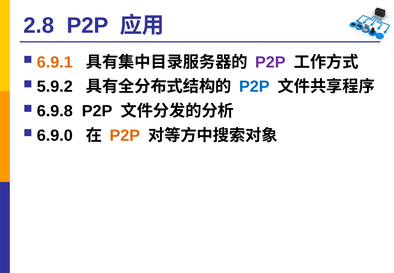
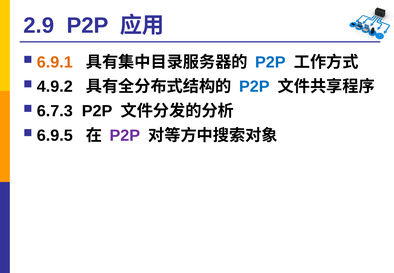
2.8: 2.8 -> 2.9
P2P at (270, 62) colour: purple -> blue
5.9.2: 5.9.2 -> 4.9.2
6.9.8: 6.9.8 -> 6.7.3
6.9.0: 6.9.0 -> 6.9.5
P2P at (125, 135) colour: orange -> purple
